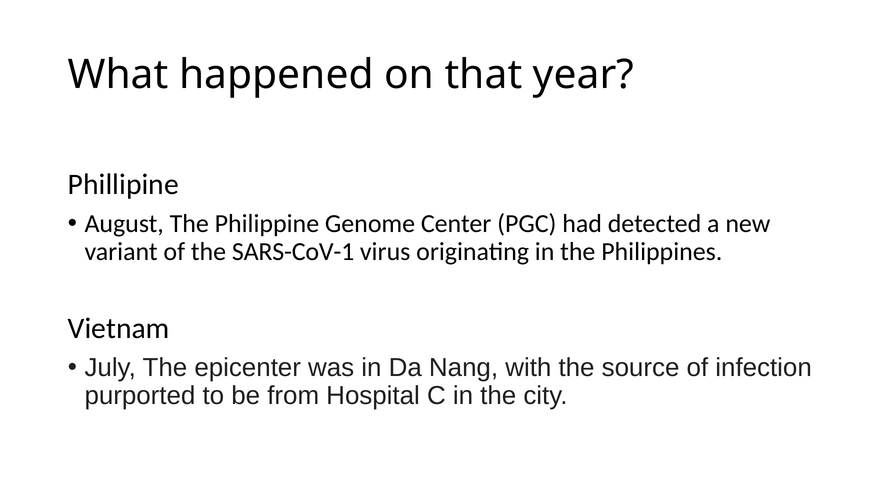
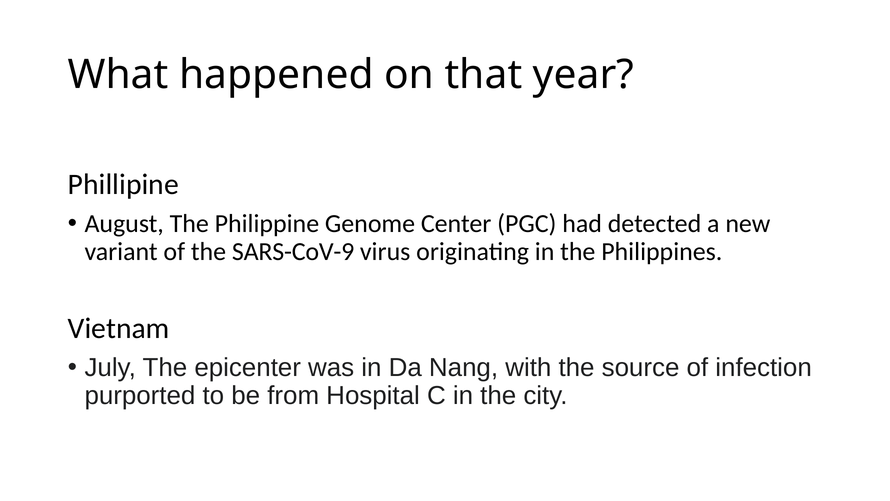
SARS-CoV-1: SARS-CoV-1 -> SARS-CoV-9
